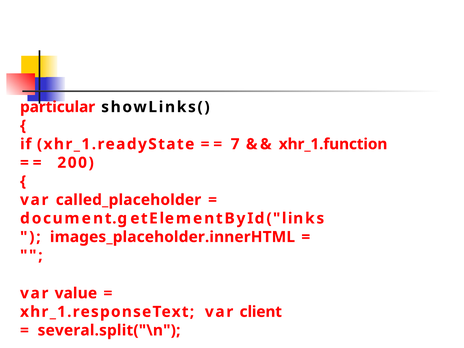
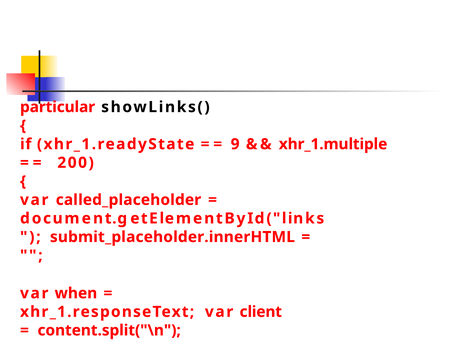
7: 7 -> 9
xhr_1.function: xhr_1.function -> xhr_1.multiple
images_placeholder.innerHTML: images_placeholder.innerHTML -> submit_placeholder.innerHTML
value: value -> when
several.split("\n: several.split("\n -> content.split("\n
